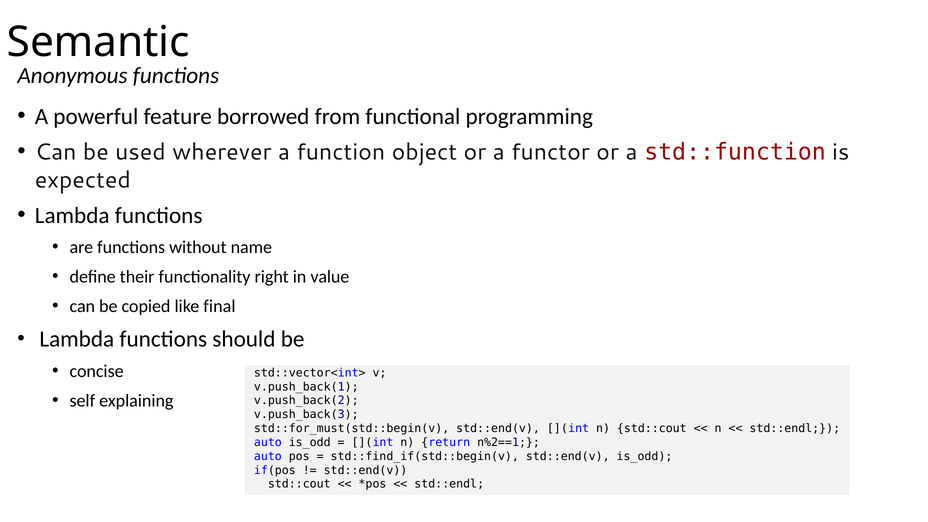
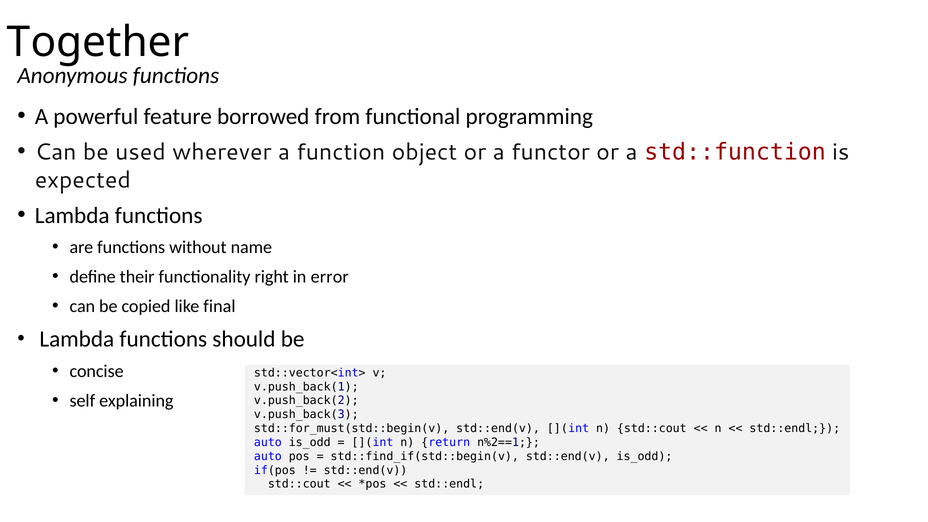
Semantic: Semantic -> Together
value: value -> error
